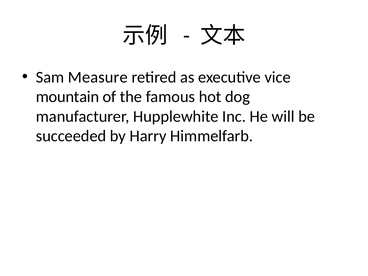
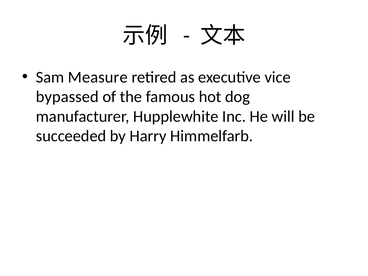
mountain: mountain -> bypassed
